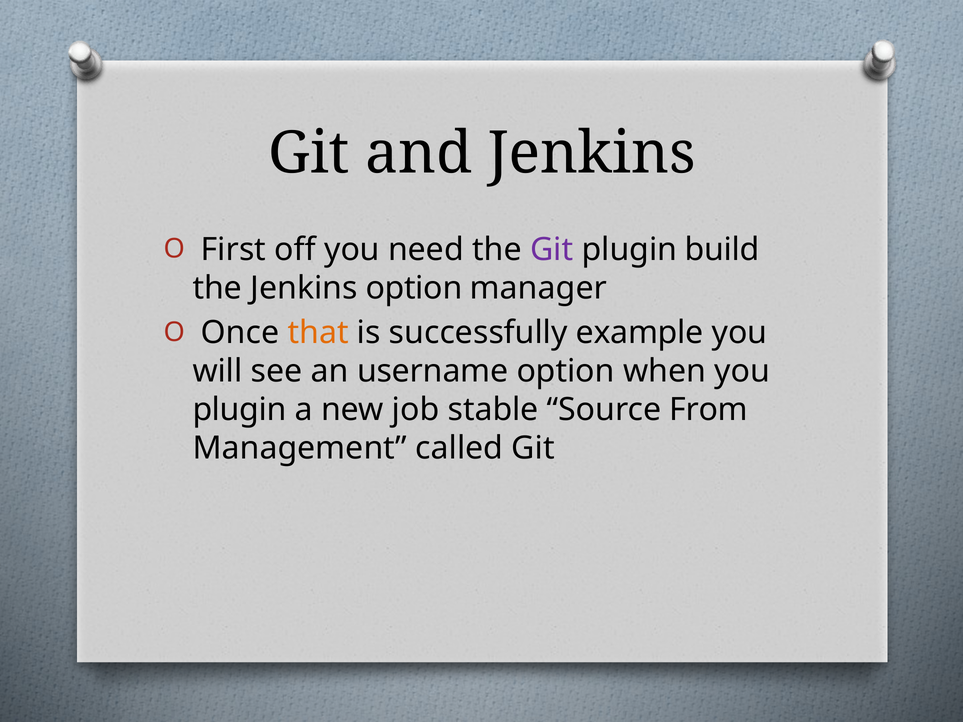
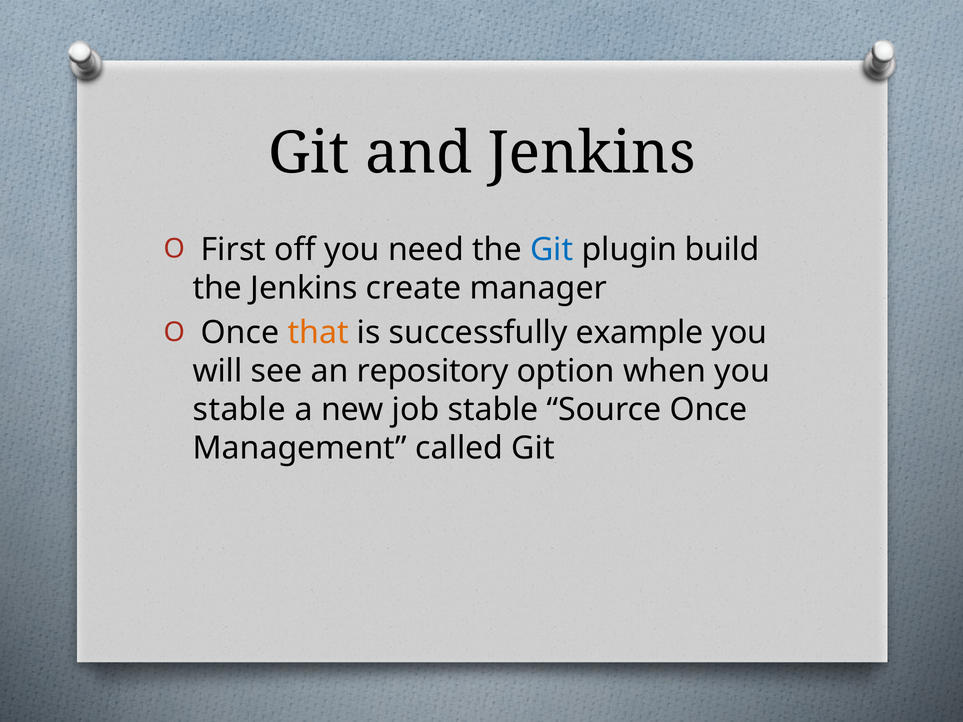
Git at (552, 250) colour: purple -> blue
Jenkins option: option -> create
username: username -> repository
plugin at (240, 410): plugin -> stable
Source From: From -> Once
